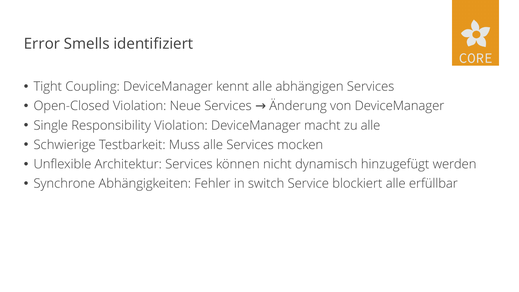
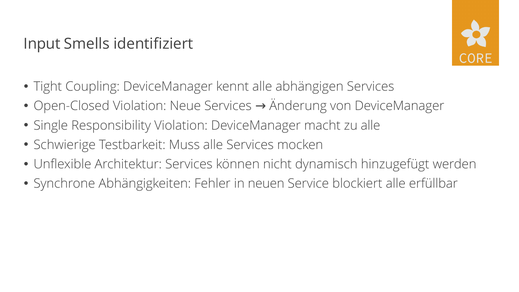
Error: Error -> Input
switch: switch -> neuen
